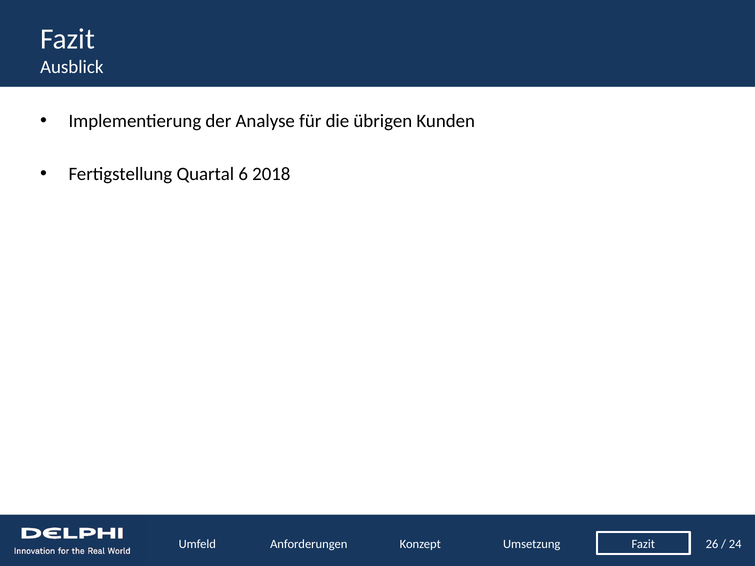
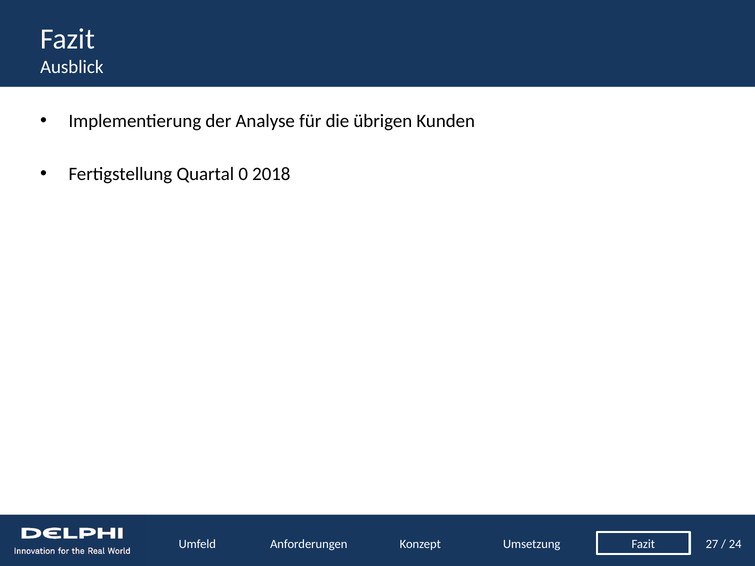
6: 6 -> 0
26: 26 -> 27
